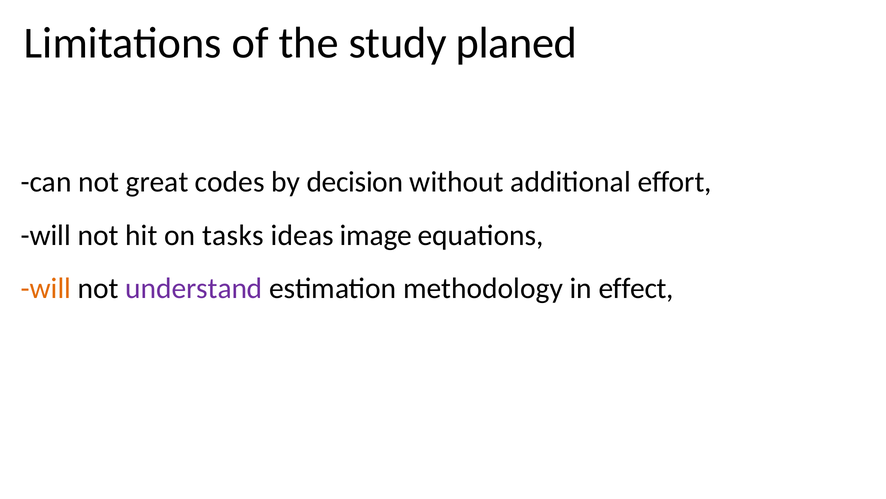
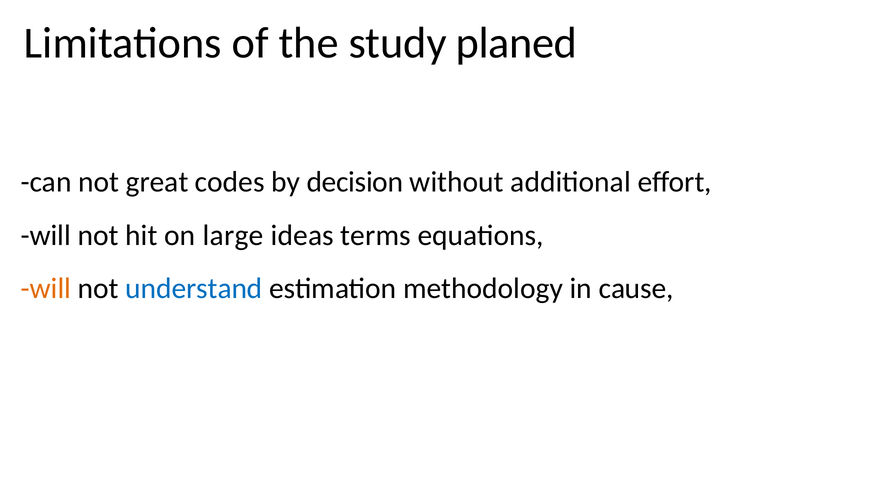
tasks: tasks -> large
image: image -> terms
understand colour: purple -> blue
effect: effect -> cause
